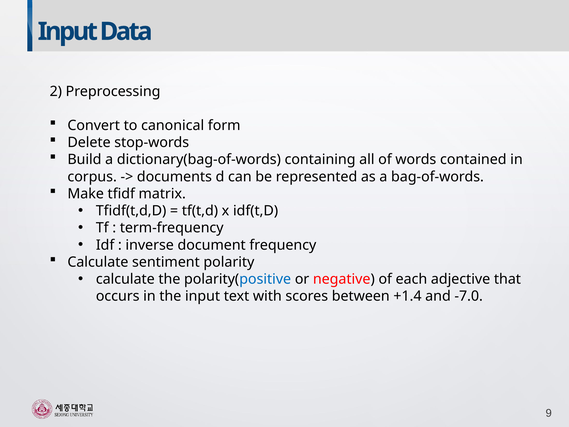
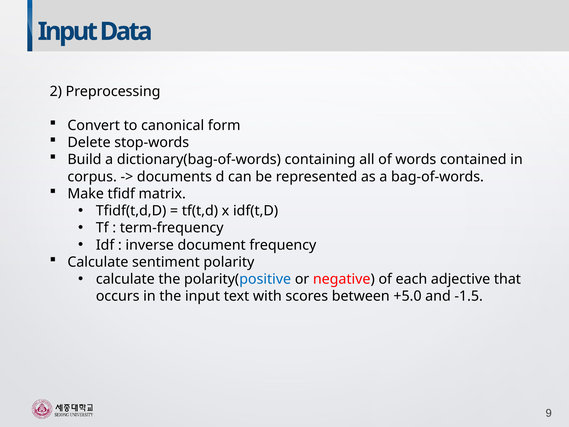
+1.4: +1.4 -> +5.0
-7.0: -7.0 -> -1.5
